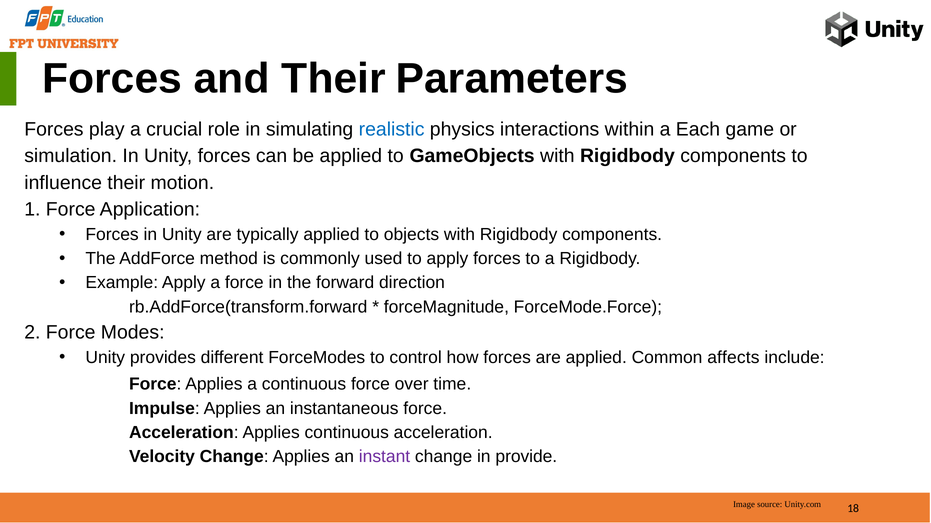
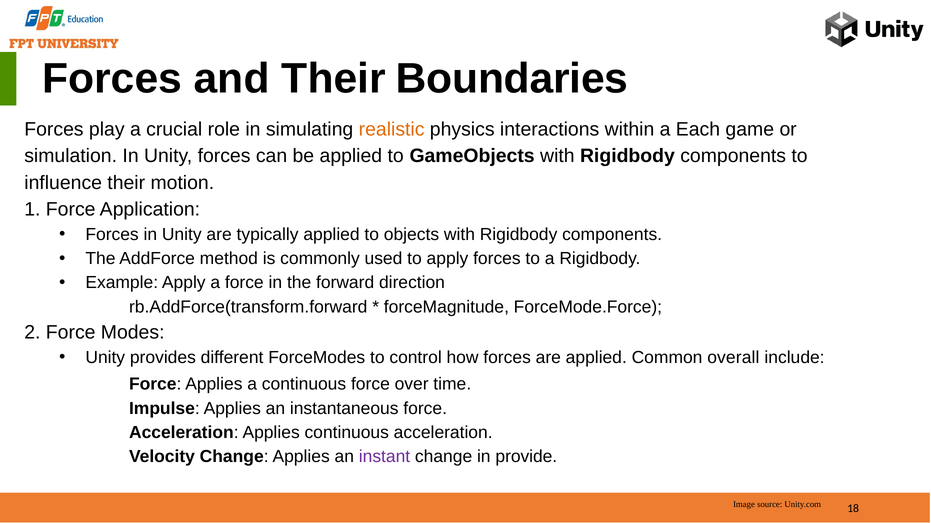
Parameters: Parameters -> Boundaries
realistic colour: blue -> orange
affects: affects -> overall
